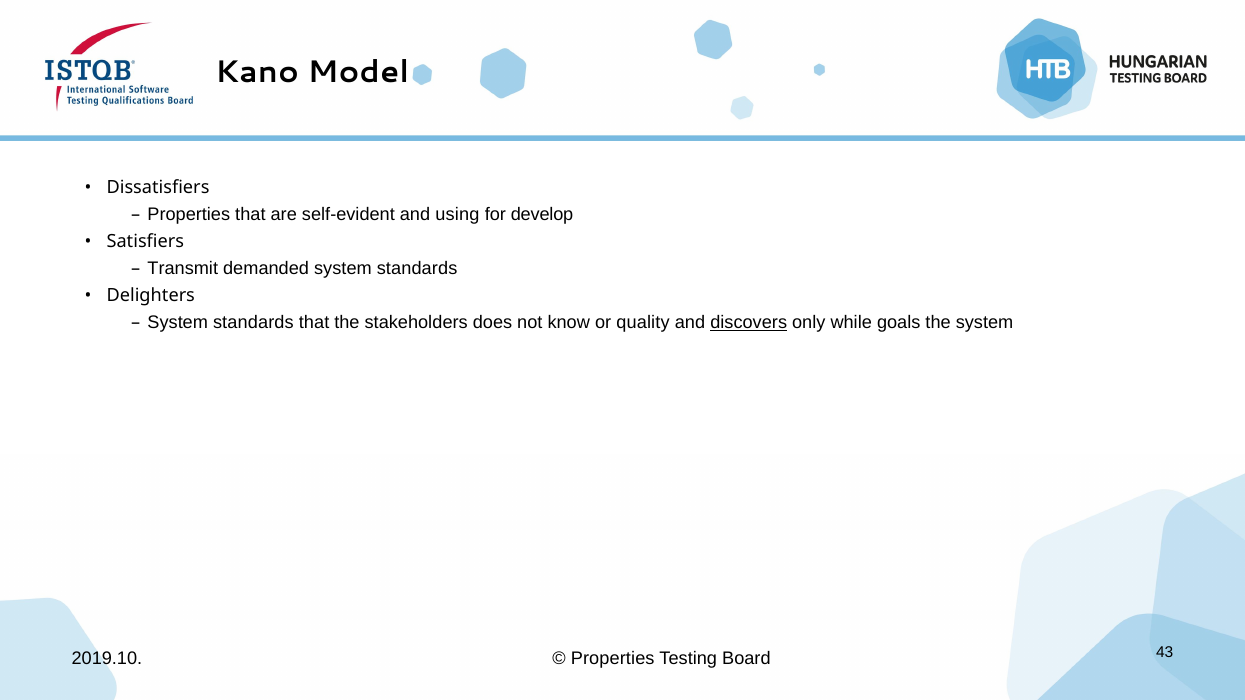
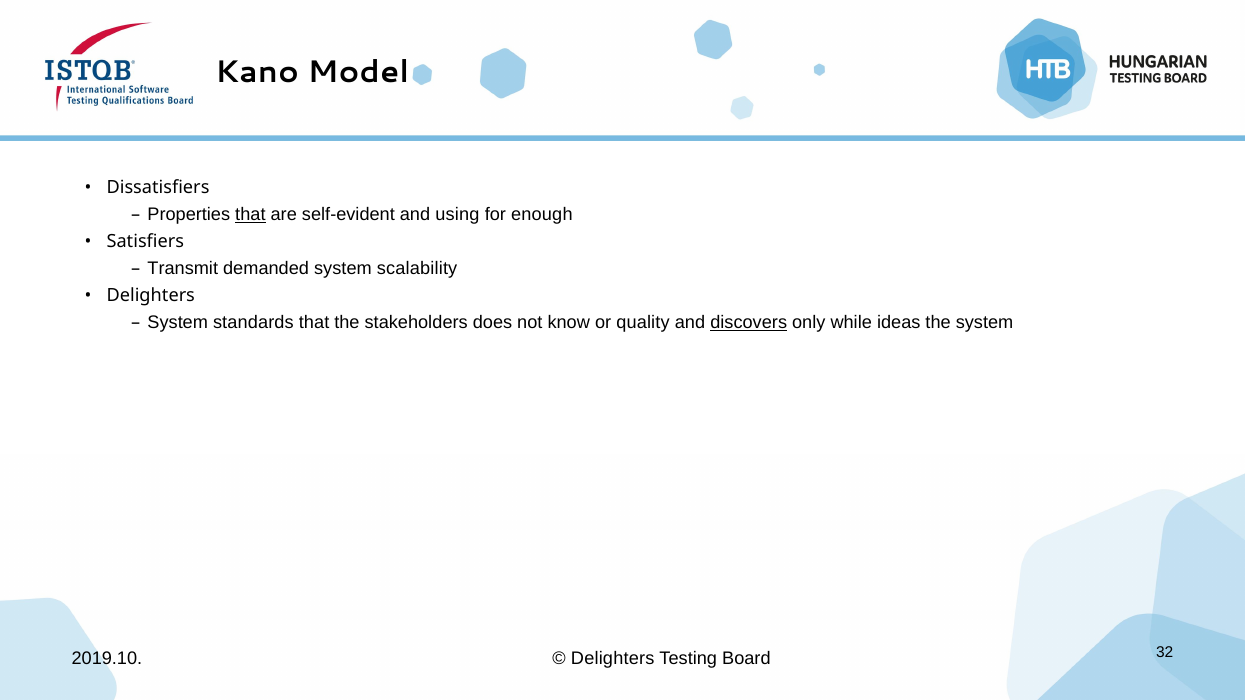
that at (250, 215) underline: none -> present
develop: develop -> enough
demanded system standards: standards -> scalability
goals: goals -> ideas
Properties at (613, 659): Properties -> Delighters
43: 43 -> 32
